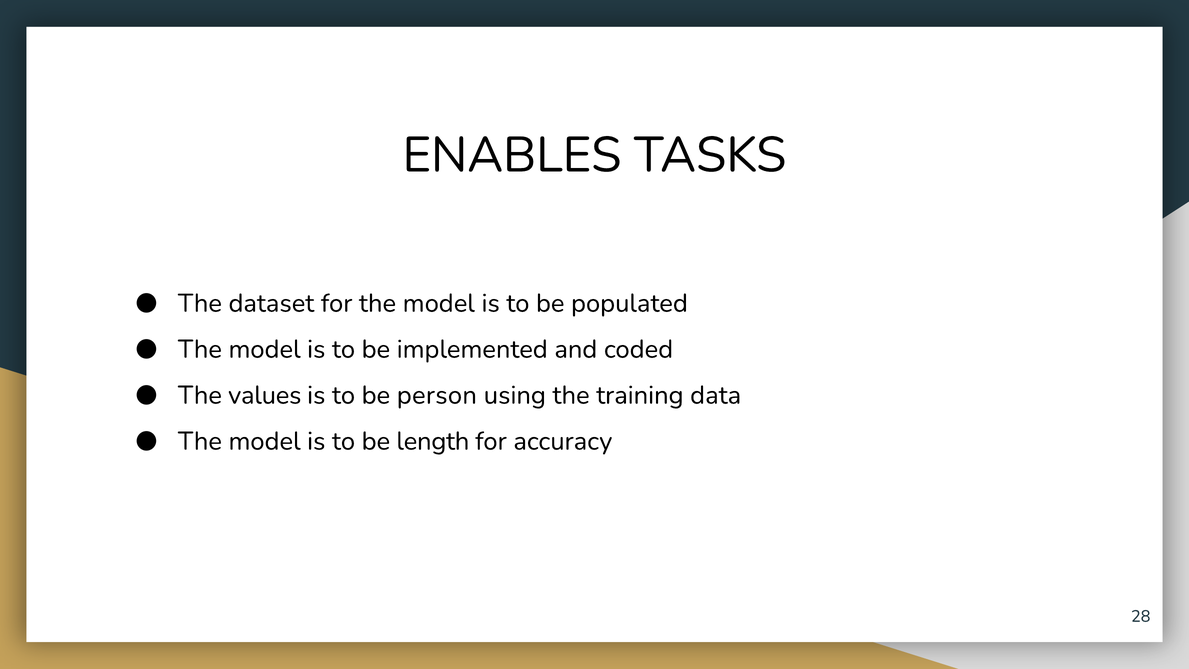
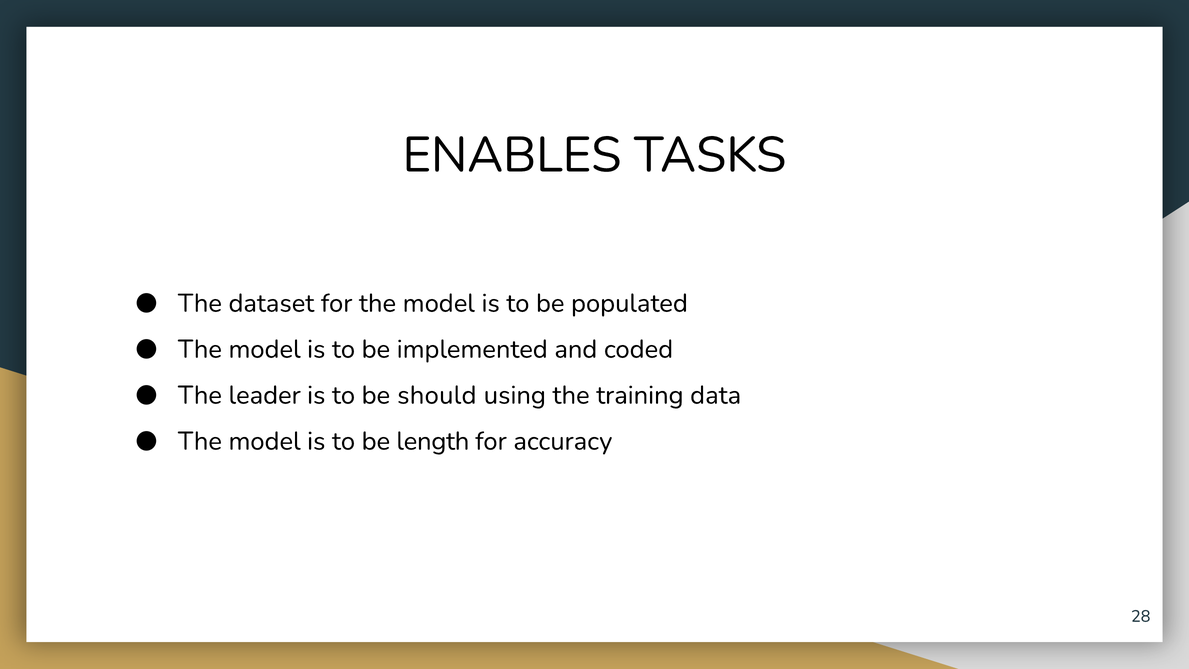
values: values -> leader
person: person -> should
